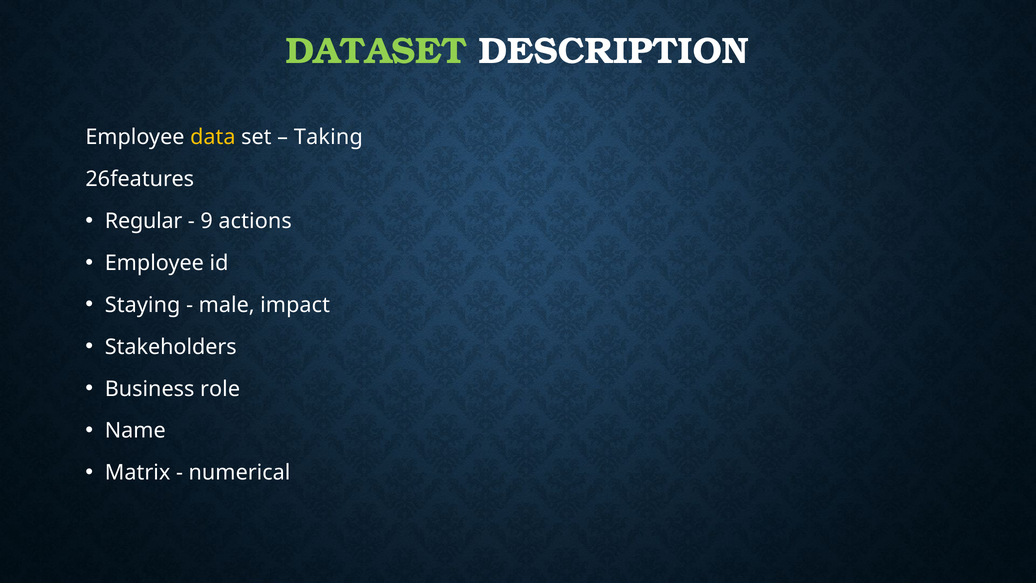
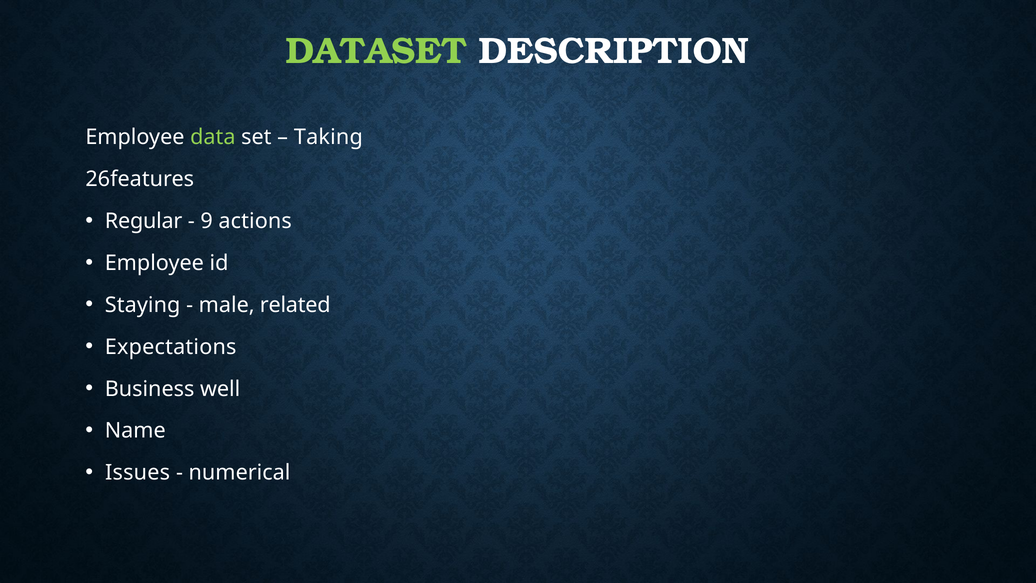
data colour: yellow -> light green
impact: impact -> related
Stakeholders: Stakeholders -> Expectations
role: role -> well
Matrix: Matrix -> Issues
